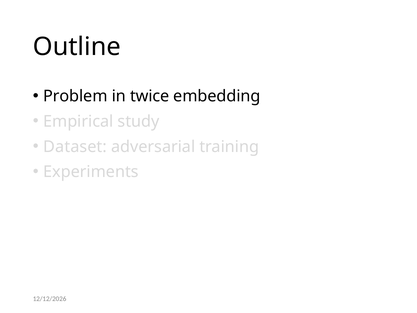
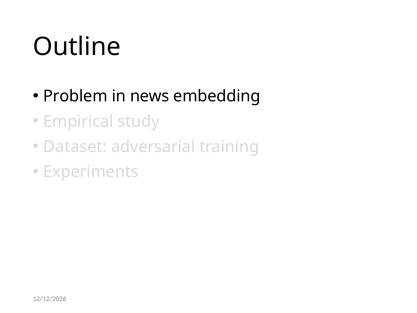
twice: twice -> news
